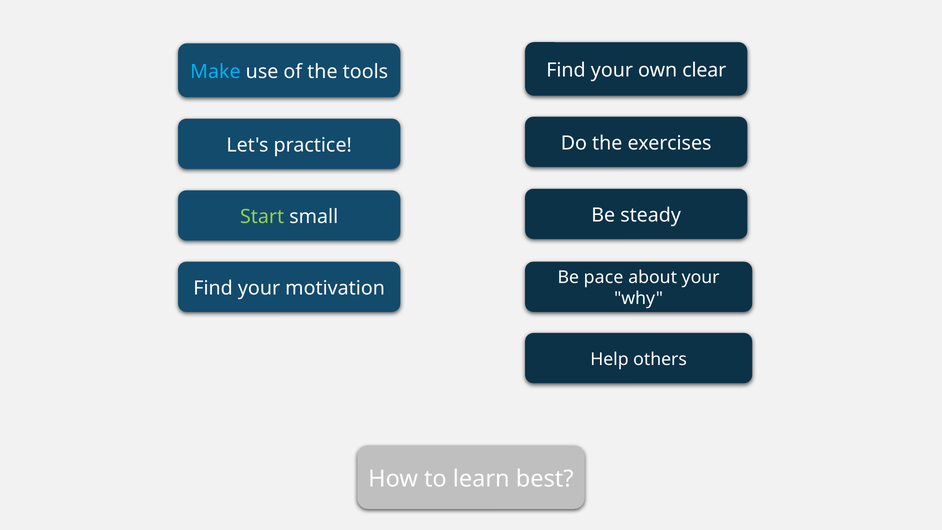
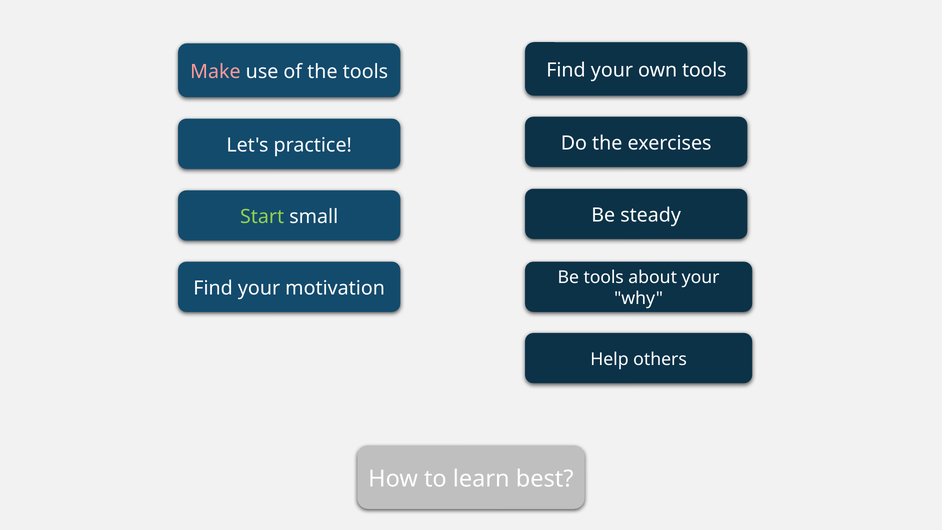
own clear: clear -> tools
Make colour: light blue -> pink
Be pace: pace -> tools
